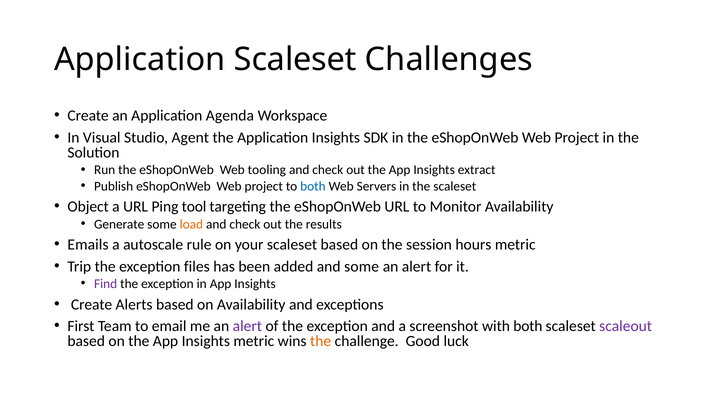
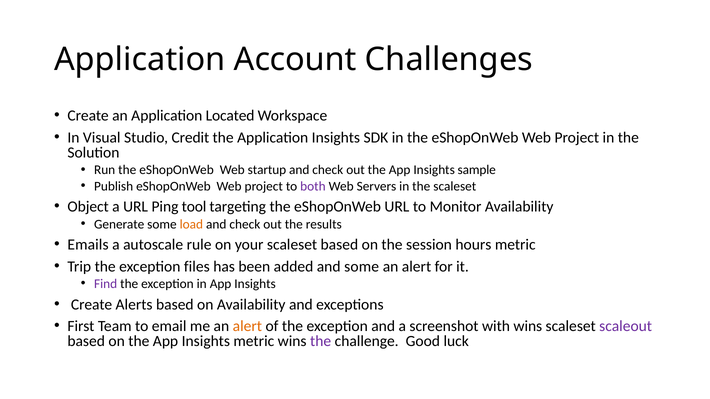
Application Scaleset: Scaleset -> Account
Agenda: Agenda -> Located
Agent: Agent -> Credit
tooling: tooling -> startup
extract: extract -> sample
both at (313, 186) colour: blue -> purple
alert at (247, 326) colour: purple -> orange
with both: both -> wins
the at (321, 342) colour: orange -> purple
